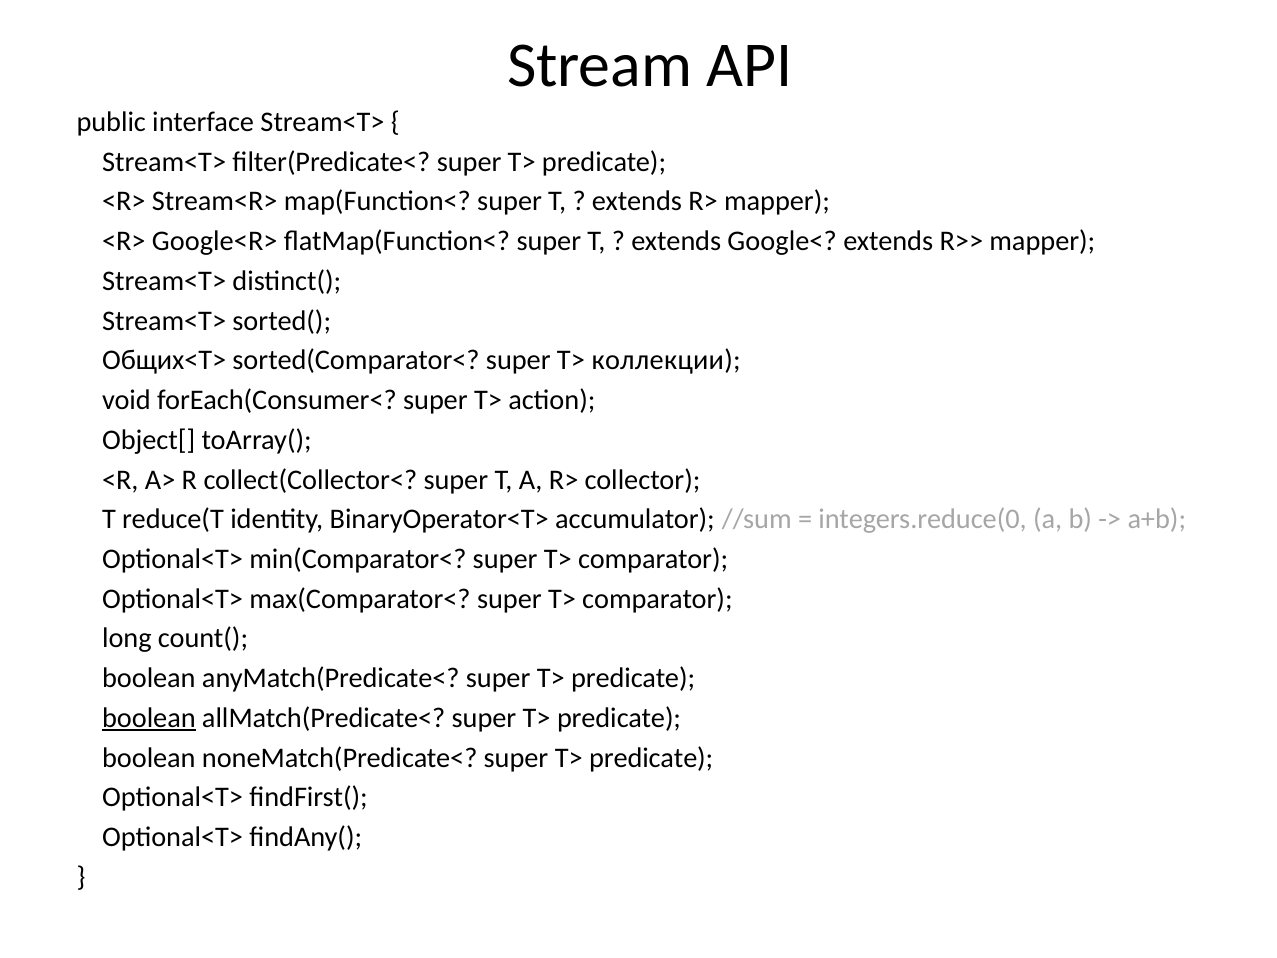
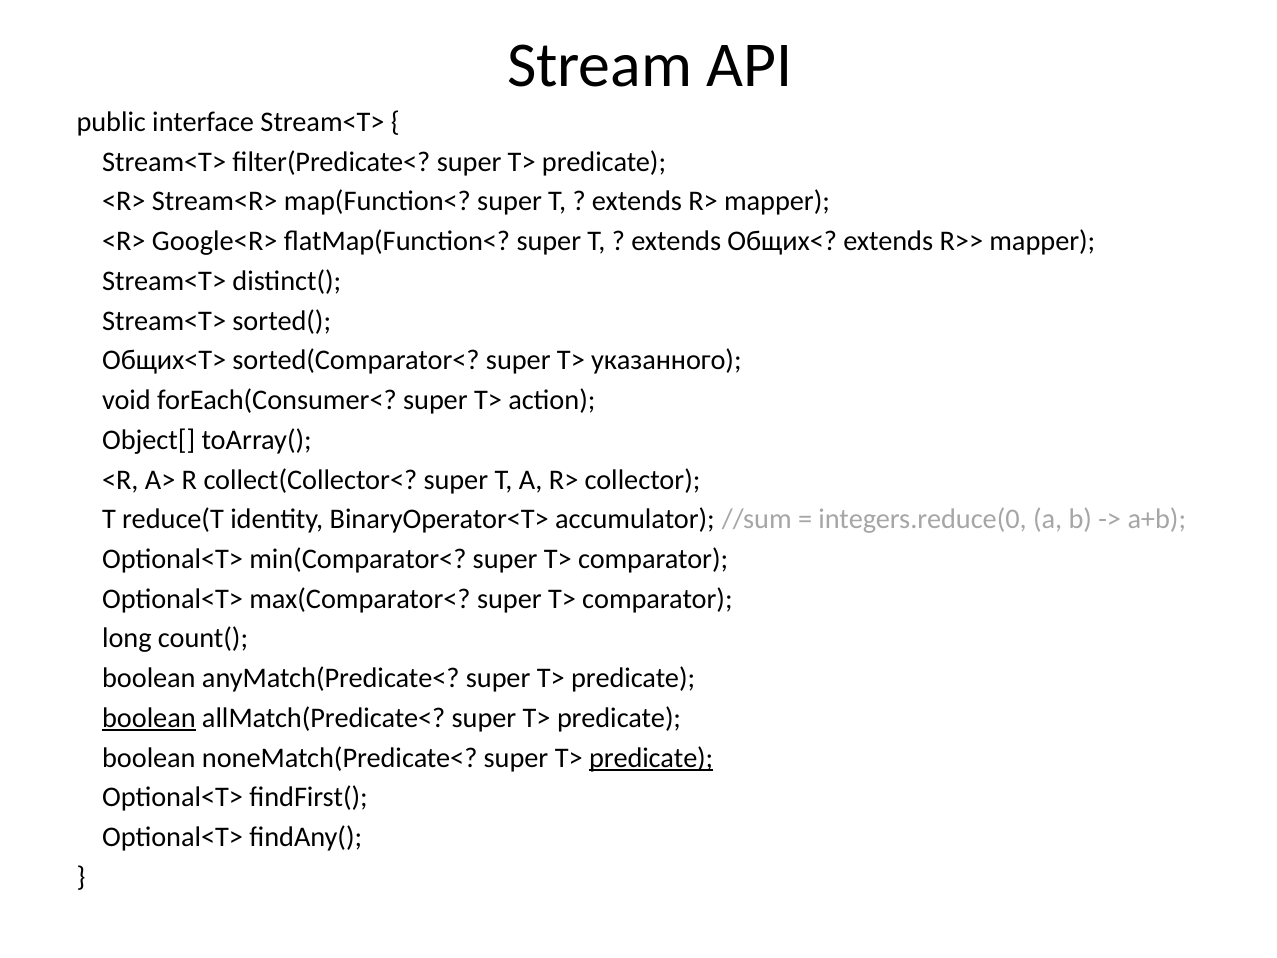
Google<: Google< -> Общих<
коллекции: коллекции -> указанного
predicate at (651, 758) underline: none -> present
